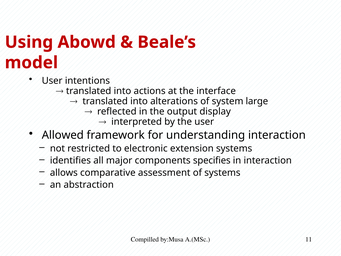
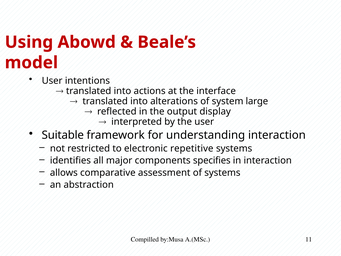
Allowed: Allowed -> Suitable
extension: extension -> repetitive
